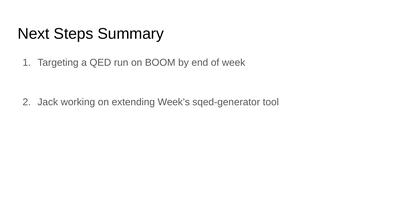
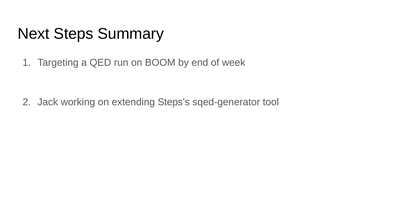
Week’s: Week’s -> Steps’s
